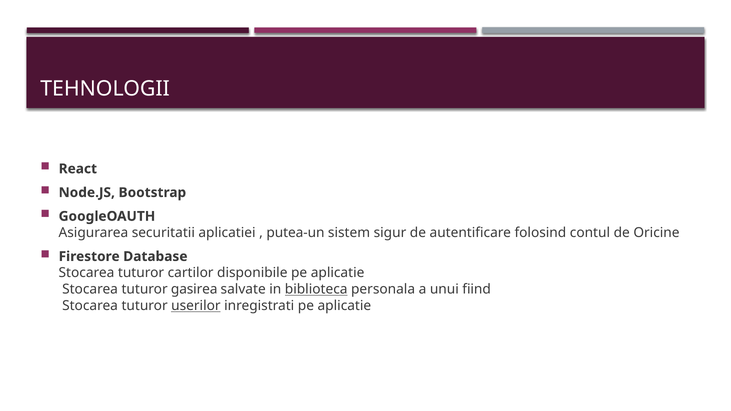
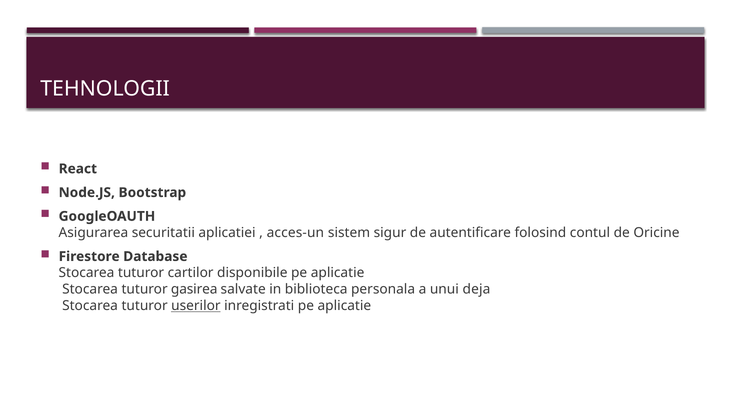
putea-un: putea-un -> acces-un
biblioteca underline: present -> none
fiind: fiind -> deja
